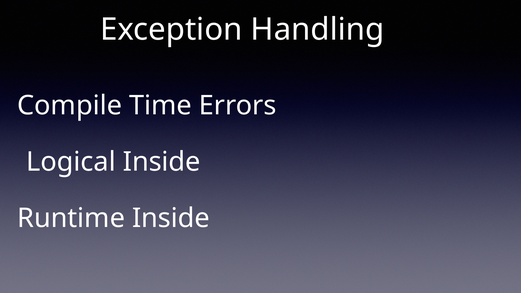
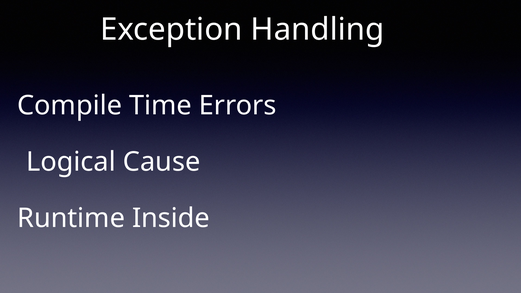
Logical Inside: Inside -> Cause
